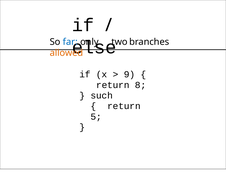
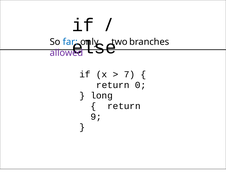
allowed colour: orange -> purple
9: 9 -> 7
8: 8 -> 0
such: such -> long
5: 5 -> 9
